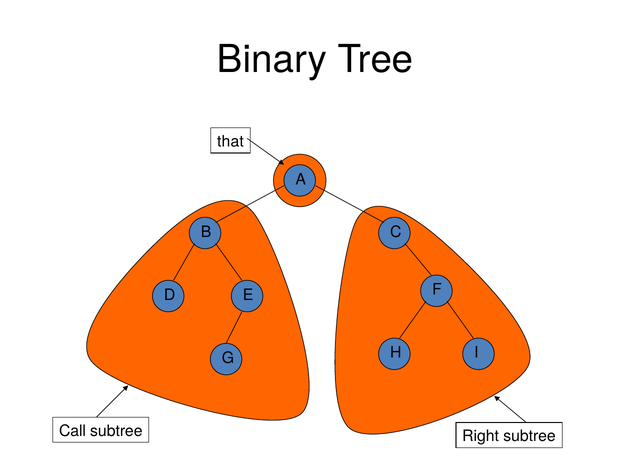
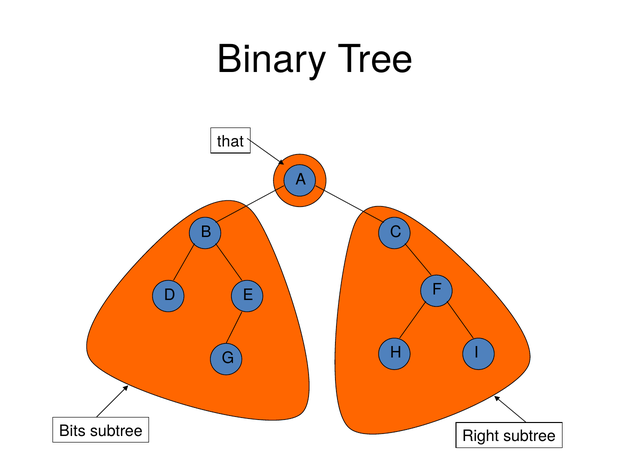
Call: Call -> Bits
